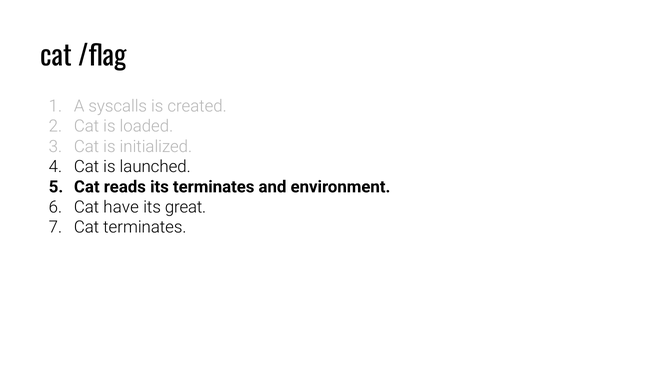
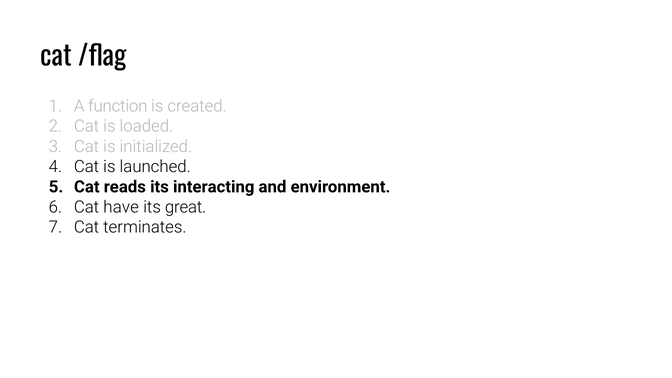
syscalls: syscalls -> function
its terminates: terminates -> interacting
